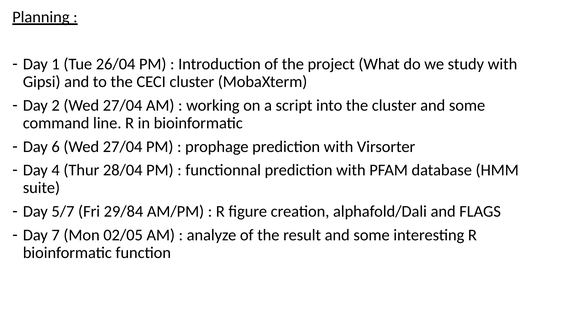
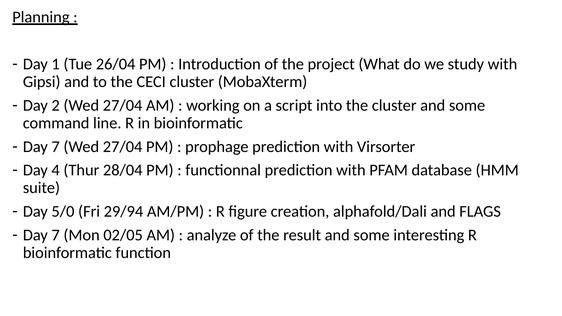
6 at (56, 147): 6 -> 7
5/7: 5/7 -> 5/0
29/84: 29/84 -> 29/94
